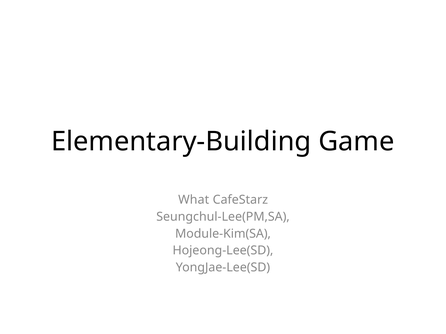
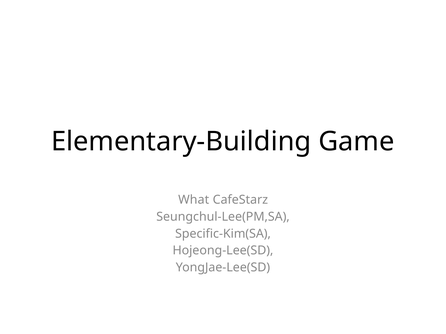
Module-Kim(SA: Module-Kim(SA -> Specific-Kim(SA
